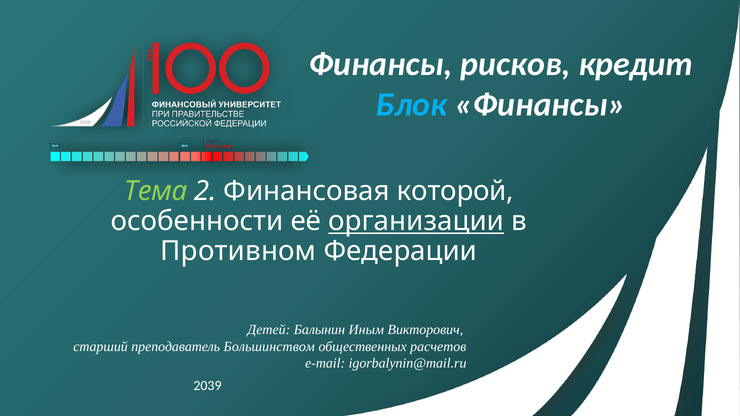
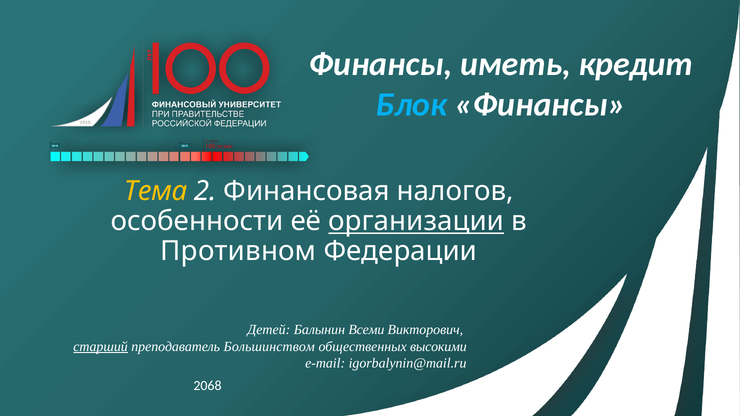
рисков: рисков -> иметь
Тема colour: light green -> yellow
которой: которой -> налогов
Иным: Иным -> Всеми
старший underline: none -> present
расчетов: расчетов -> высокими
2039: 2039 -> 2068
